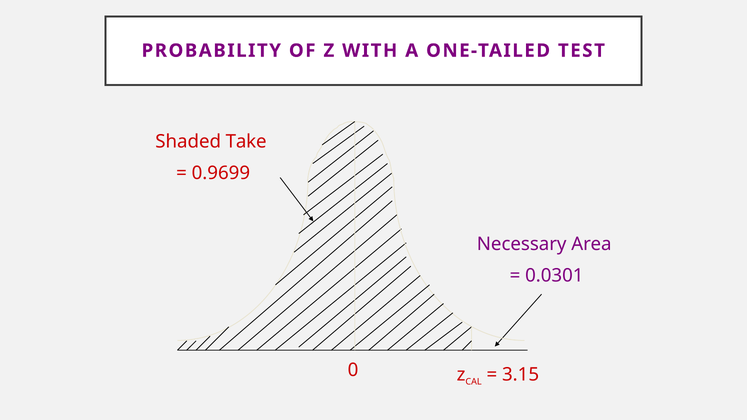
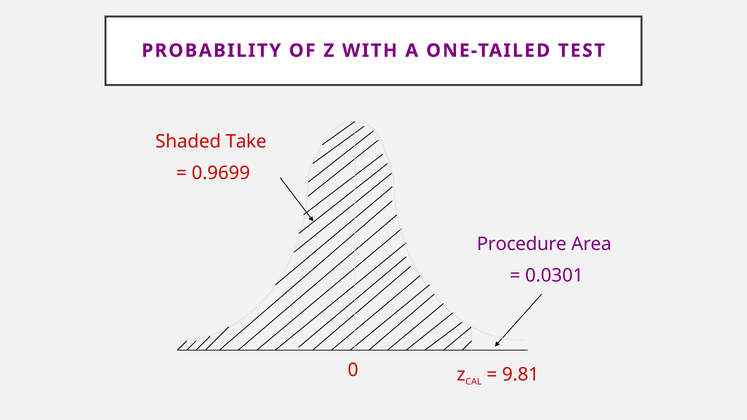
Necessary: Necessary -> Procedure
3.15: 3.15 -> 9.81
